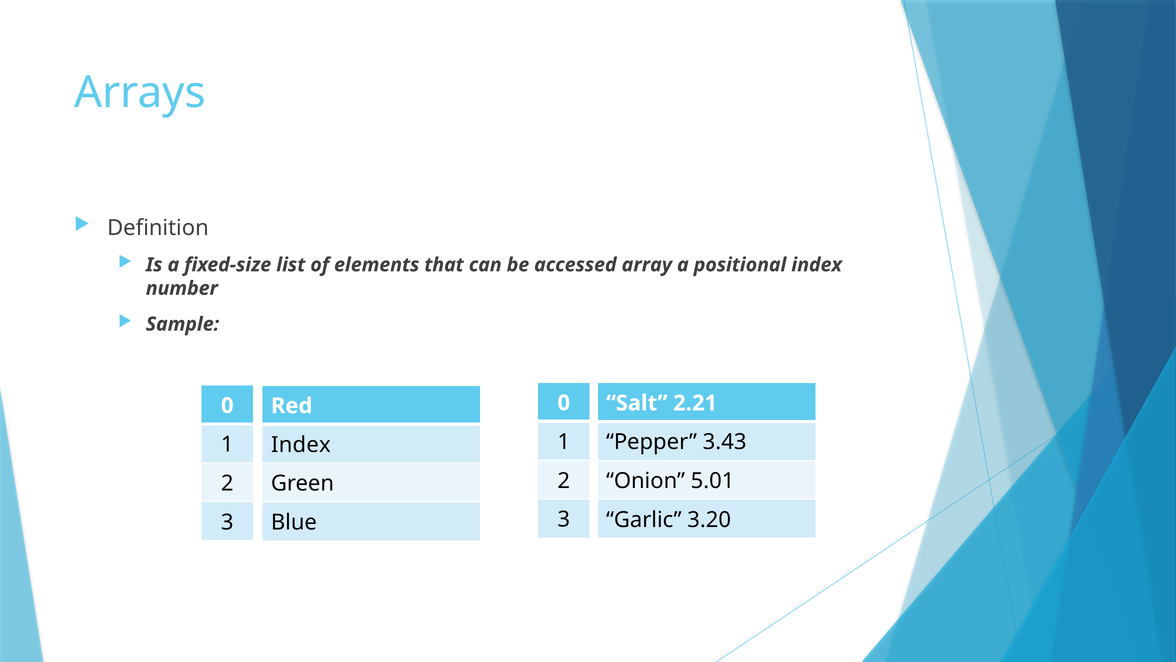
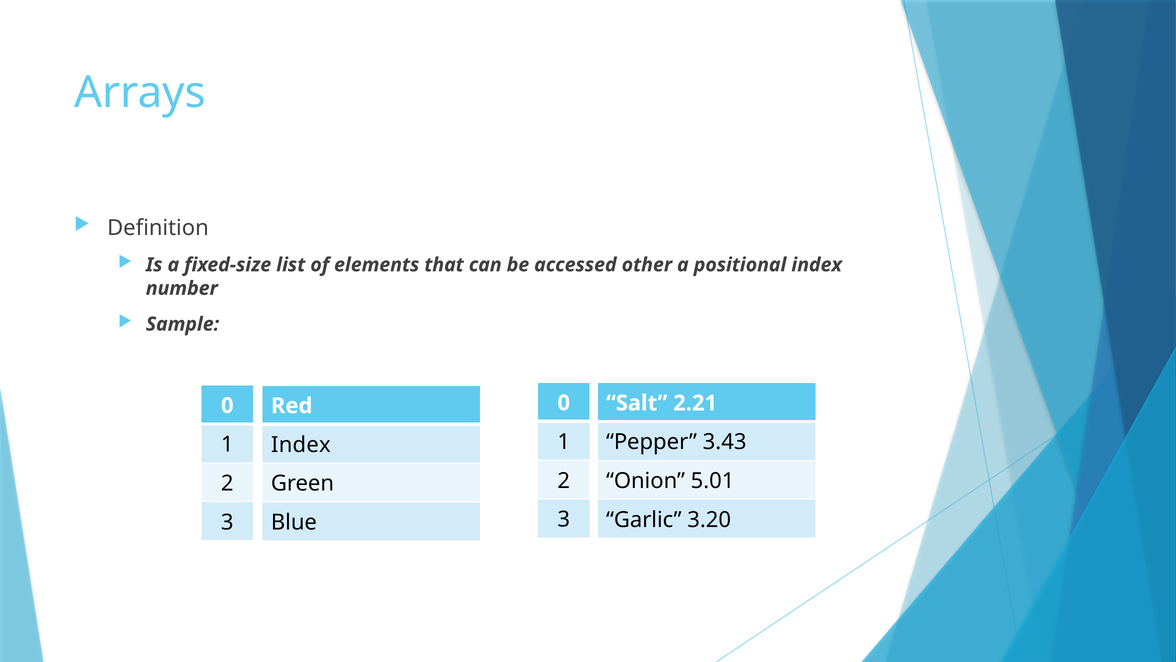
array: array -> other
